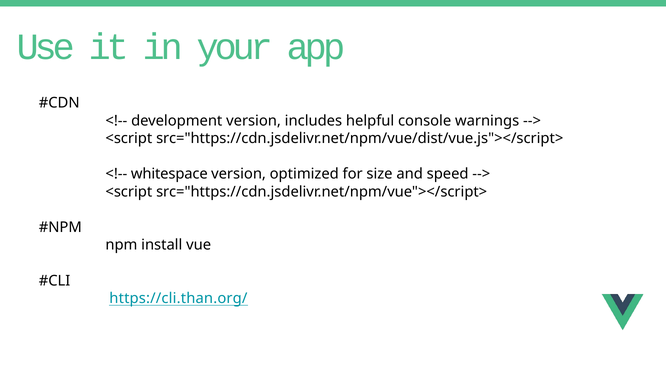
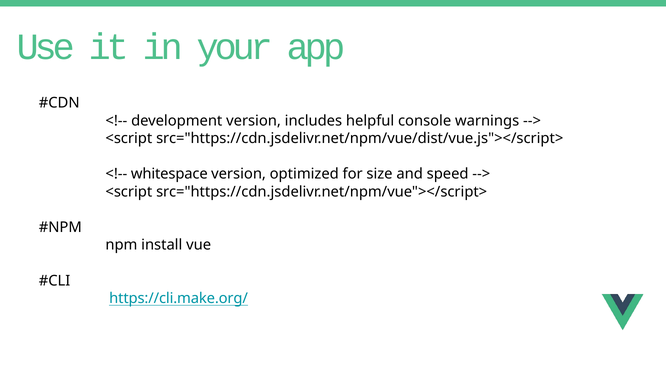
https://cli.than.org/: https://cli.than.org/ -> https://cli.make.org/
